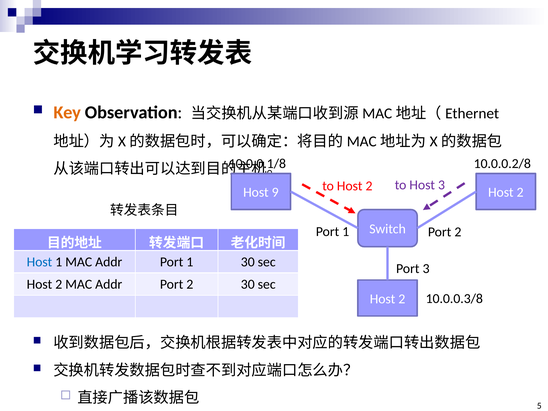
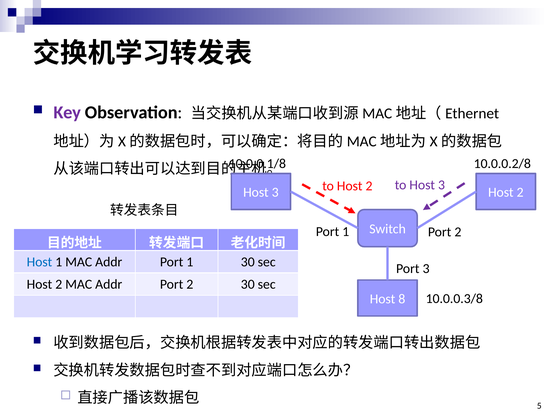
Key colour: orange -> purple
9 at (275, 192): 9 -> 3
2 at (402, 299): 2 -> 8
